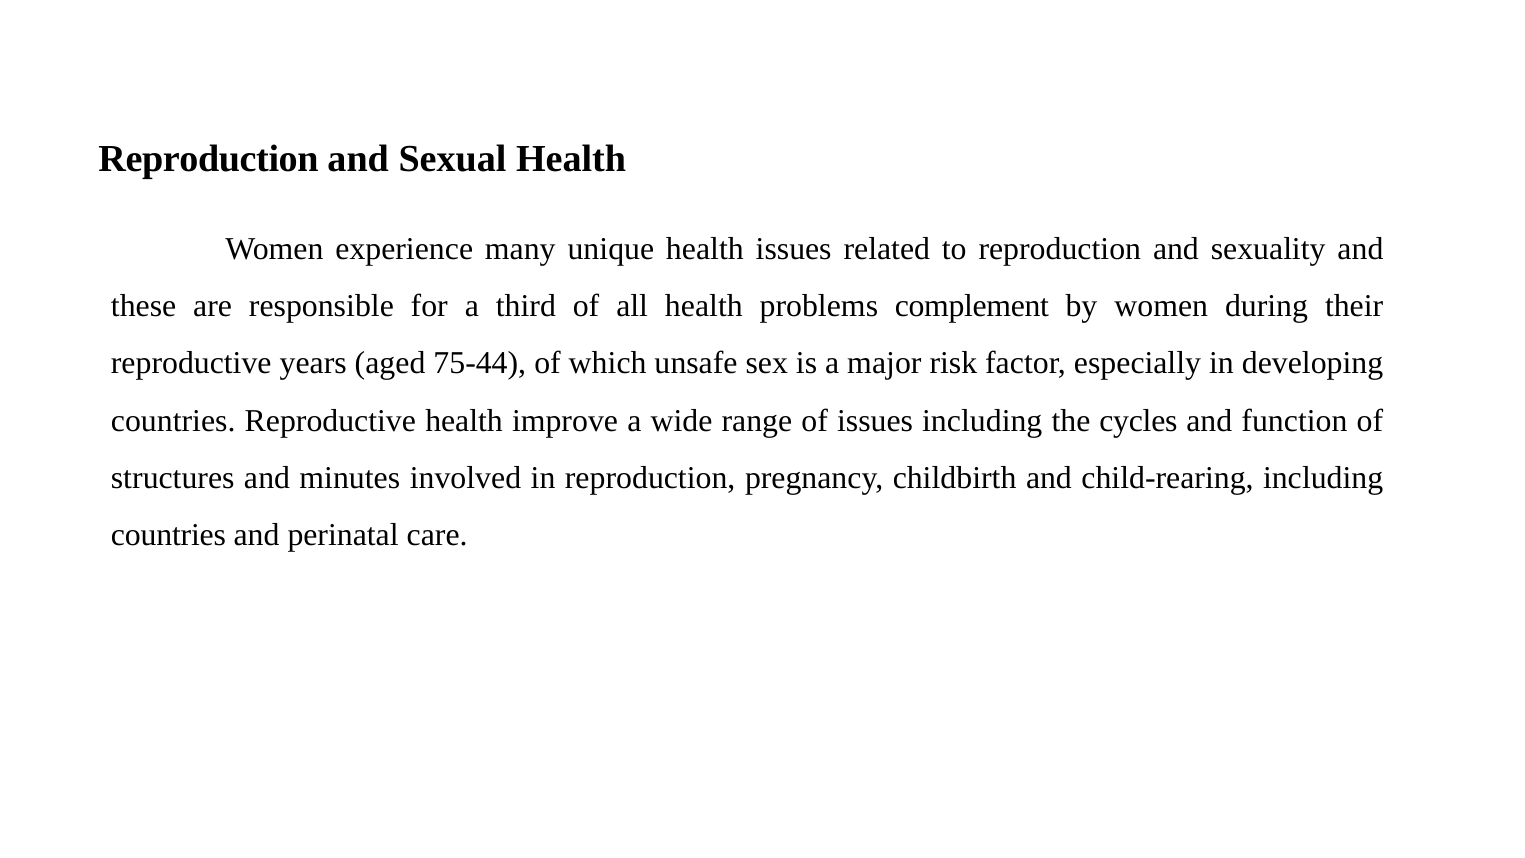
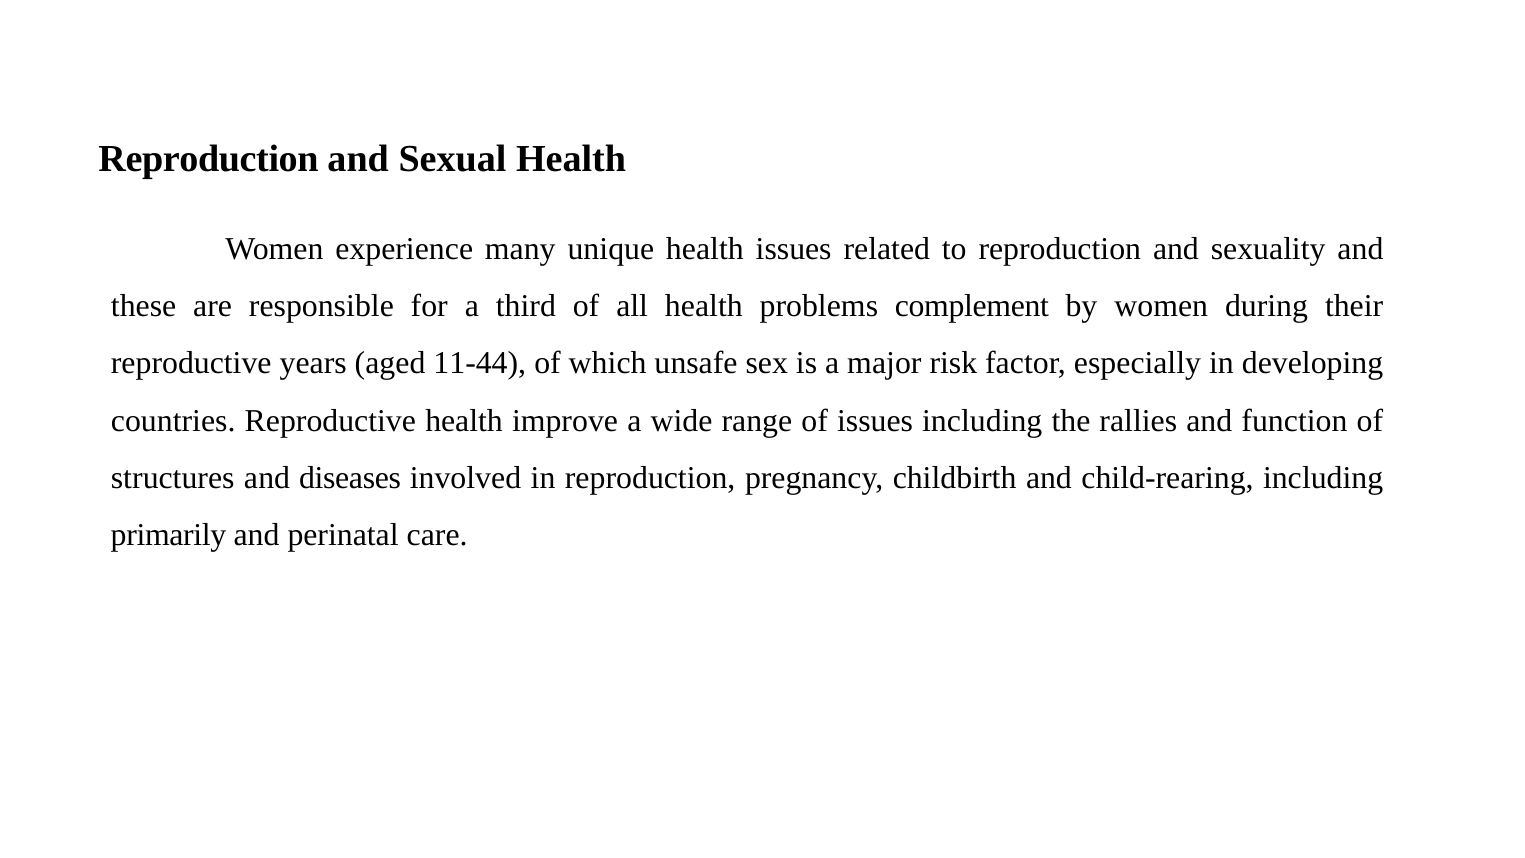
75-44: 75-44 -> 11-44
cycles: cycles -> rallies
minutes: minutes -> diseases
countries at (168, 535): countries -> primarily
